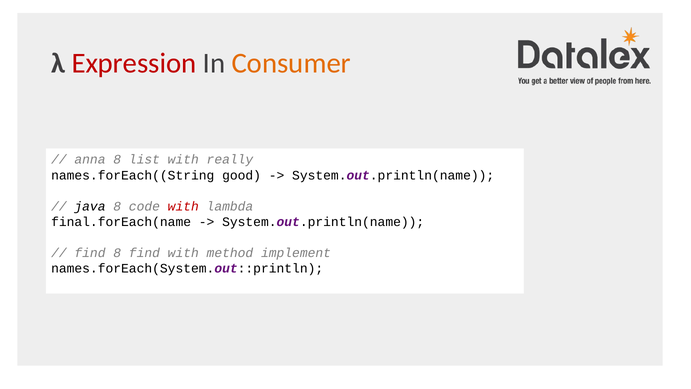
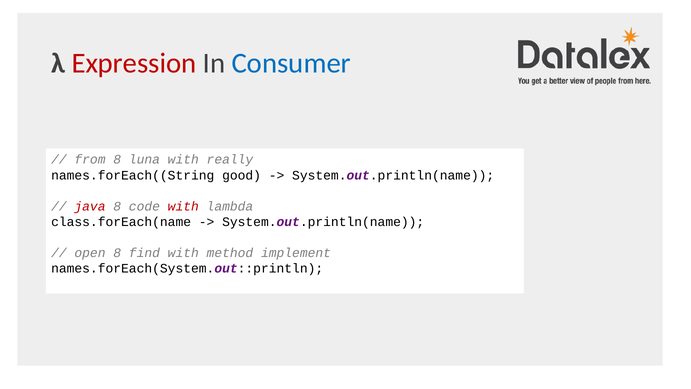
Consumer colour: orange -> blue
anna: anna -> from
list: list -> luna
java colour: black -> red
final.forEach(name: final.forEach(name -> class.forEach(name
find at (90, 253): find -> open
